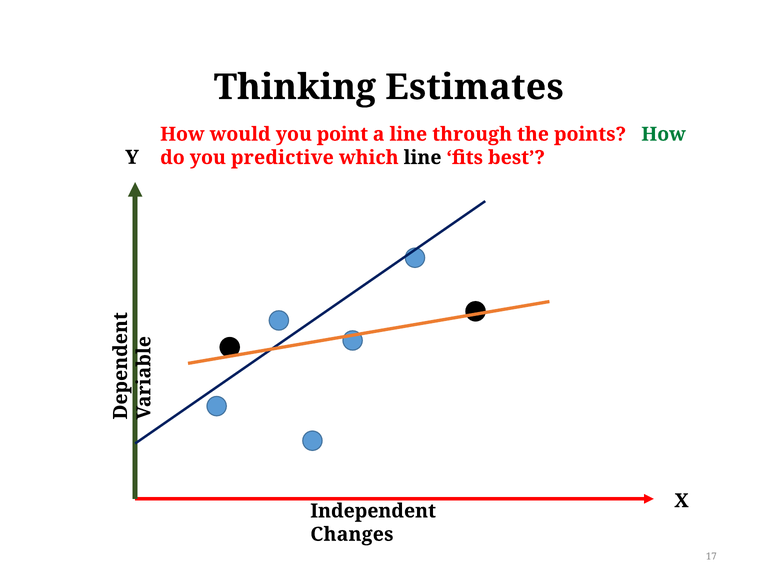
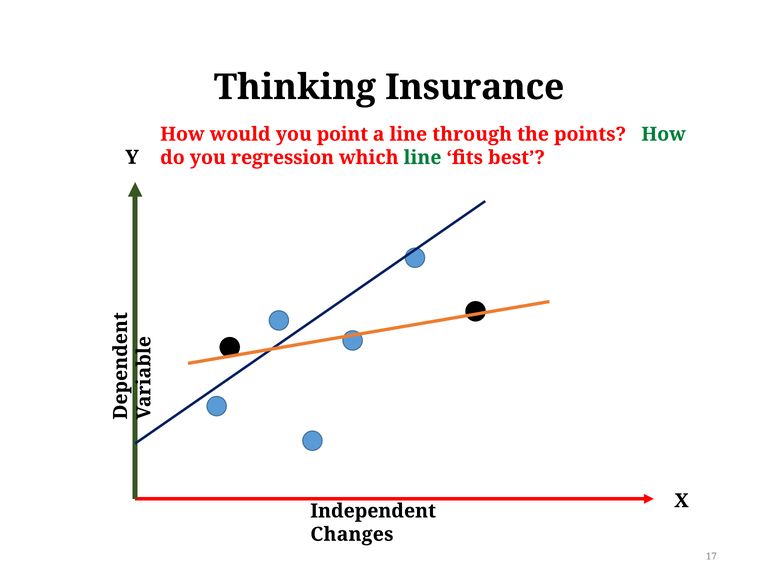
Estimates: Estimates -> Insurance
predictive: predictive -> regression
line at (423, 157) colour: black -> green
